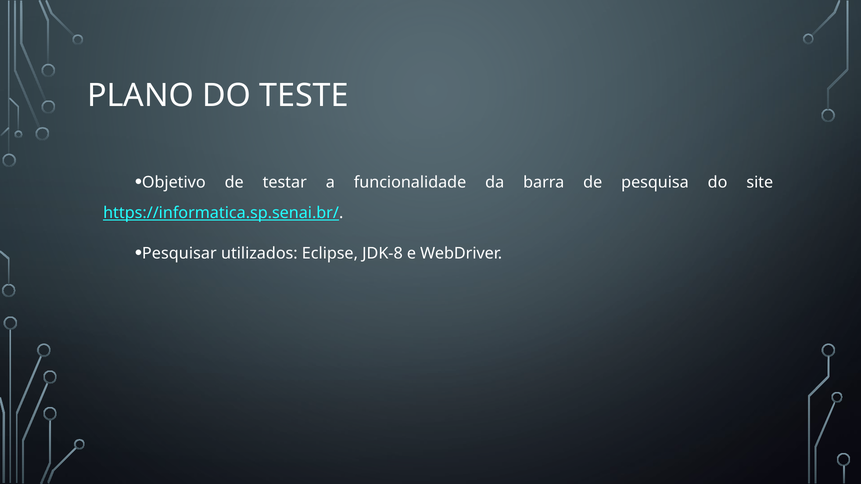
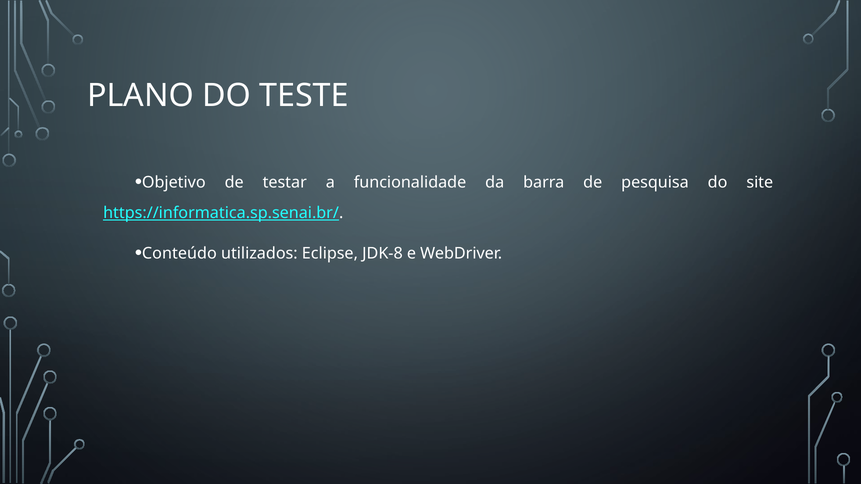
Pesquisar: Pesquisar -> Conteúdo
